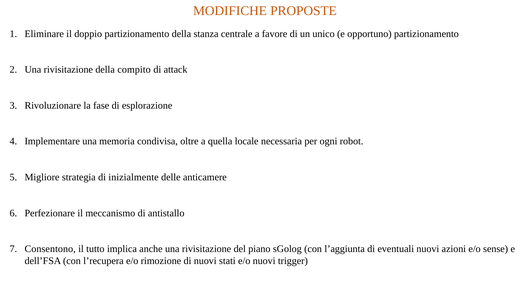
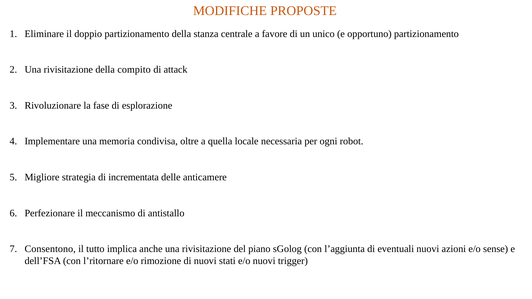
inizialmente: inizialmente -> incrementata
l’recupera: l’recupera -> l’ritornare
